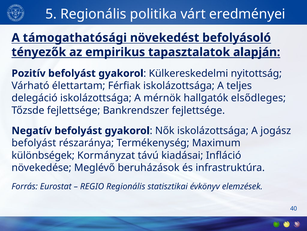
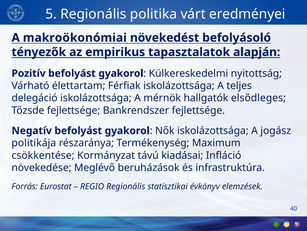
támogathatósági: támogathatósági -> makroökonómiai
befolyást at (34, 143): befolyást -> politikája
különbségek: különbségek -> csökkentése
